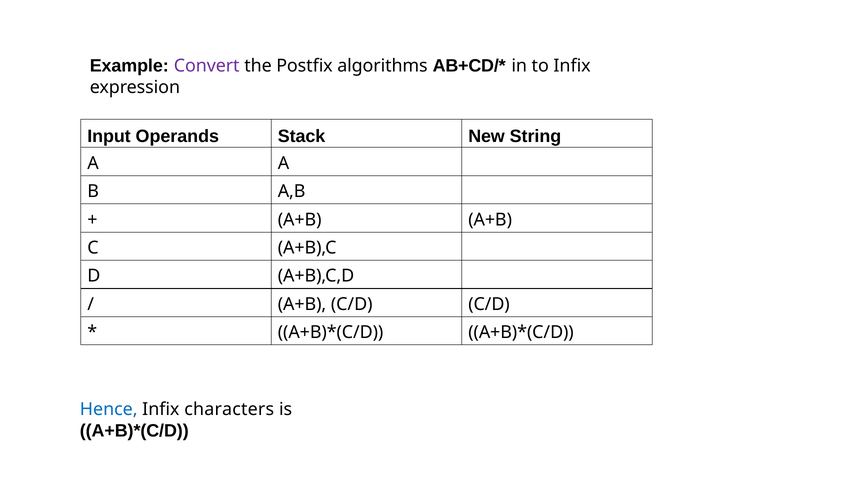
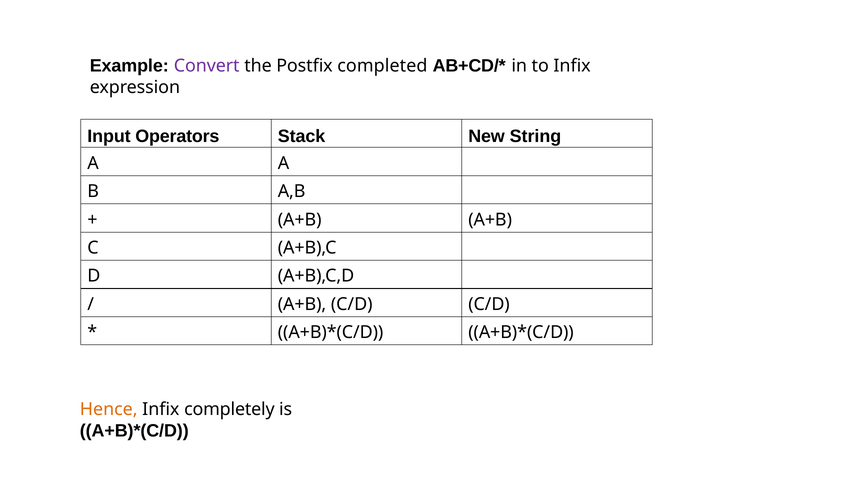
algorithms: algorithms -> completed
Operands: Operands -> Operators
Hence colour: blue -> orange
characters: characters -> completely
